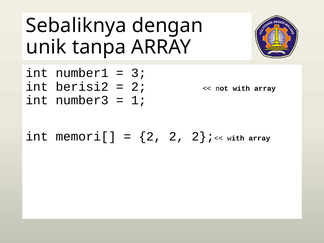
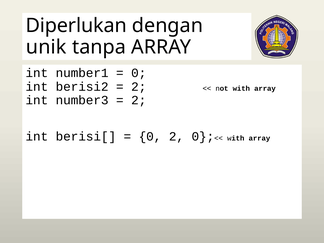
Sebaliknya: Sebaliknya -> Diperlukan
3 at (139, 73): 3 -> 0
1 at (139, 100): 1 -> 2
memori[: memori[ -> berisi[
2 at (150, 136): 2 -> 0
2 at (203, 136): 2 -> 0
